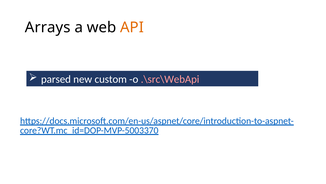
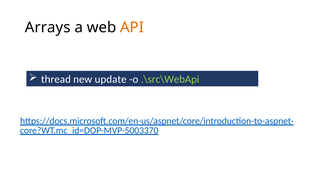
parsed: parsed -> thread
custom: custom -> update
.\src\WebApi colour: pink -> light green
